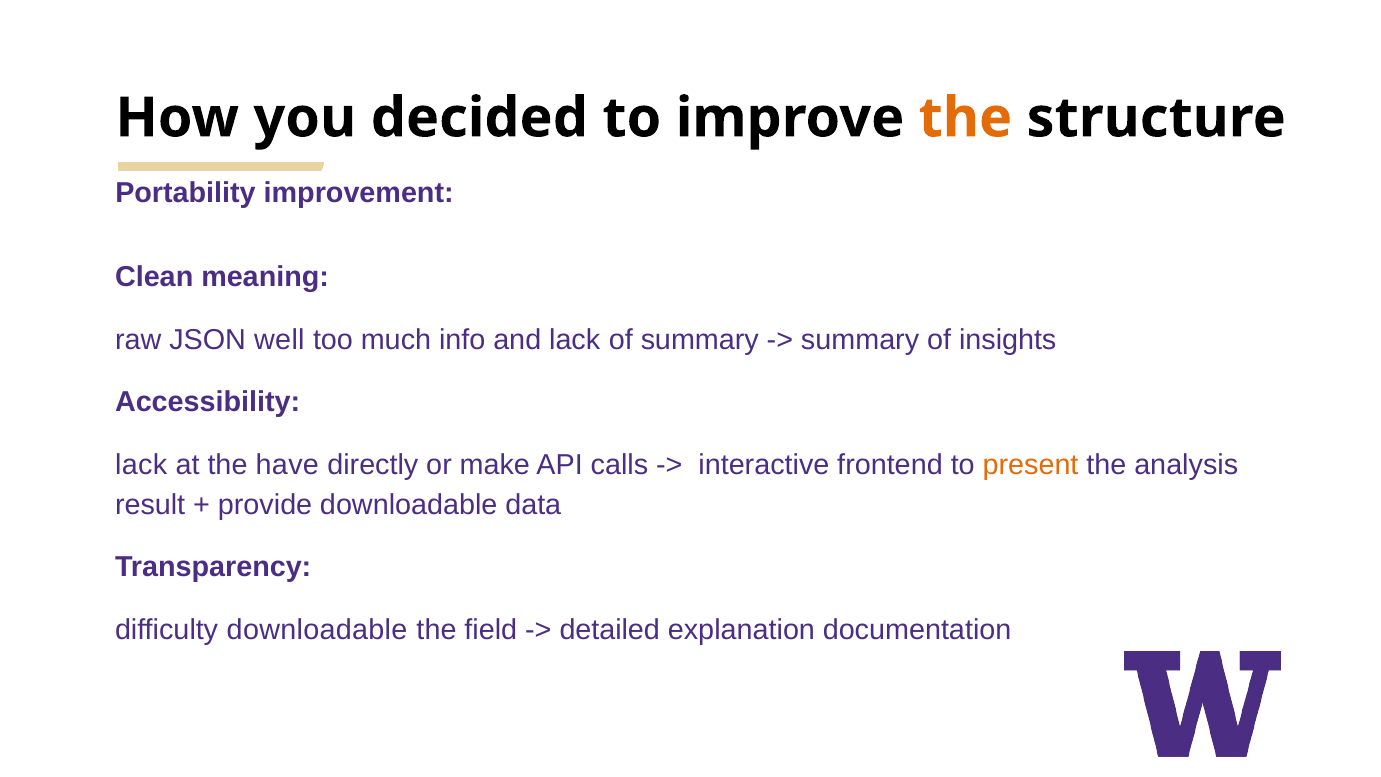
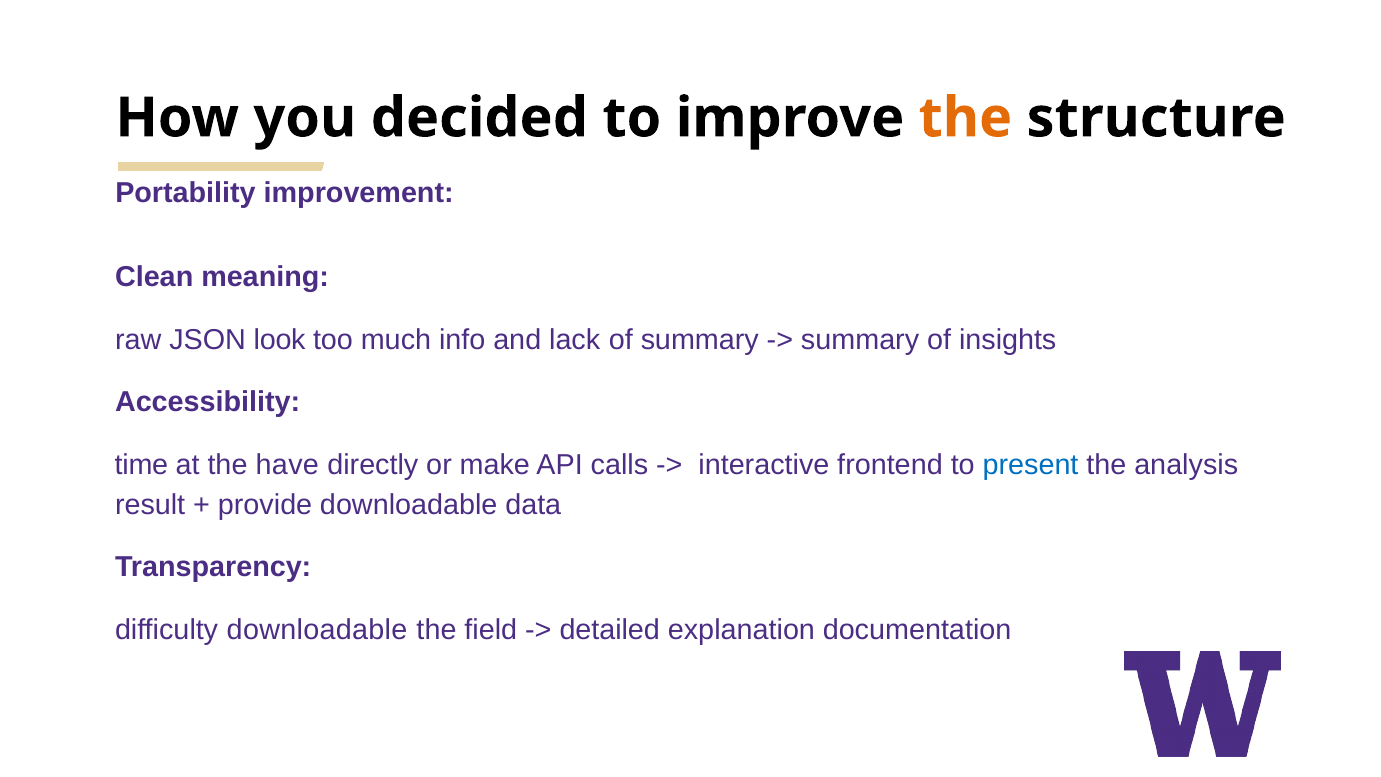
well: well -> look
lack at (141, 465): lack -> time
present colour: orange -> blue
